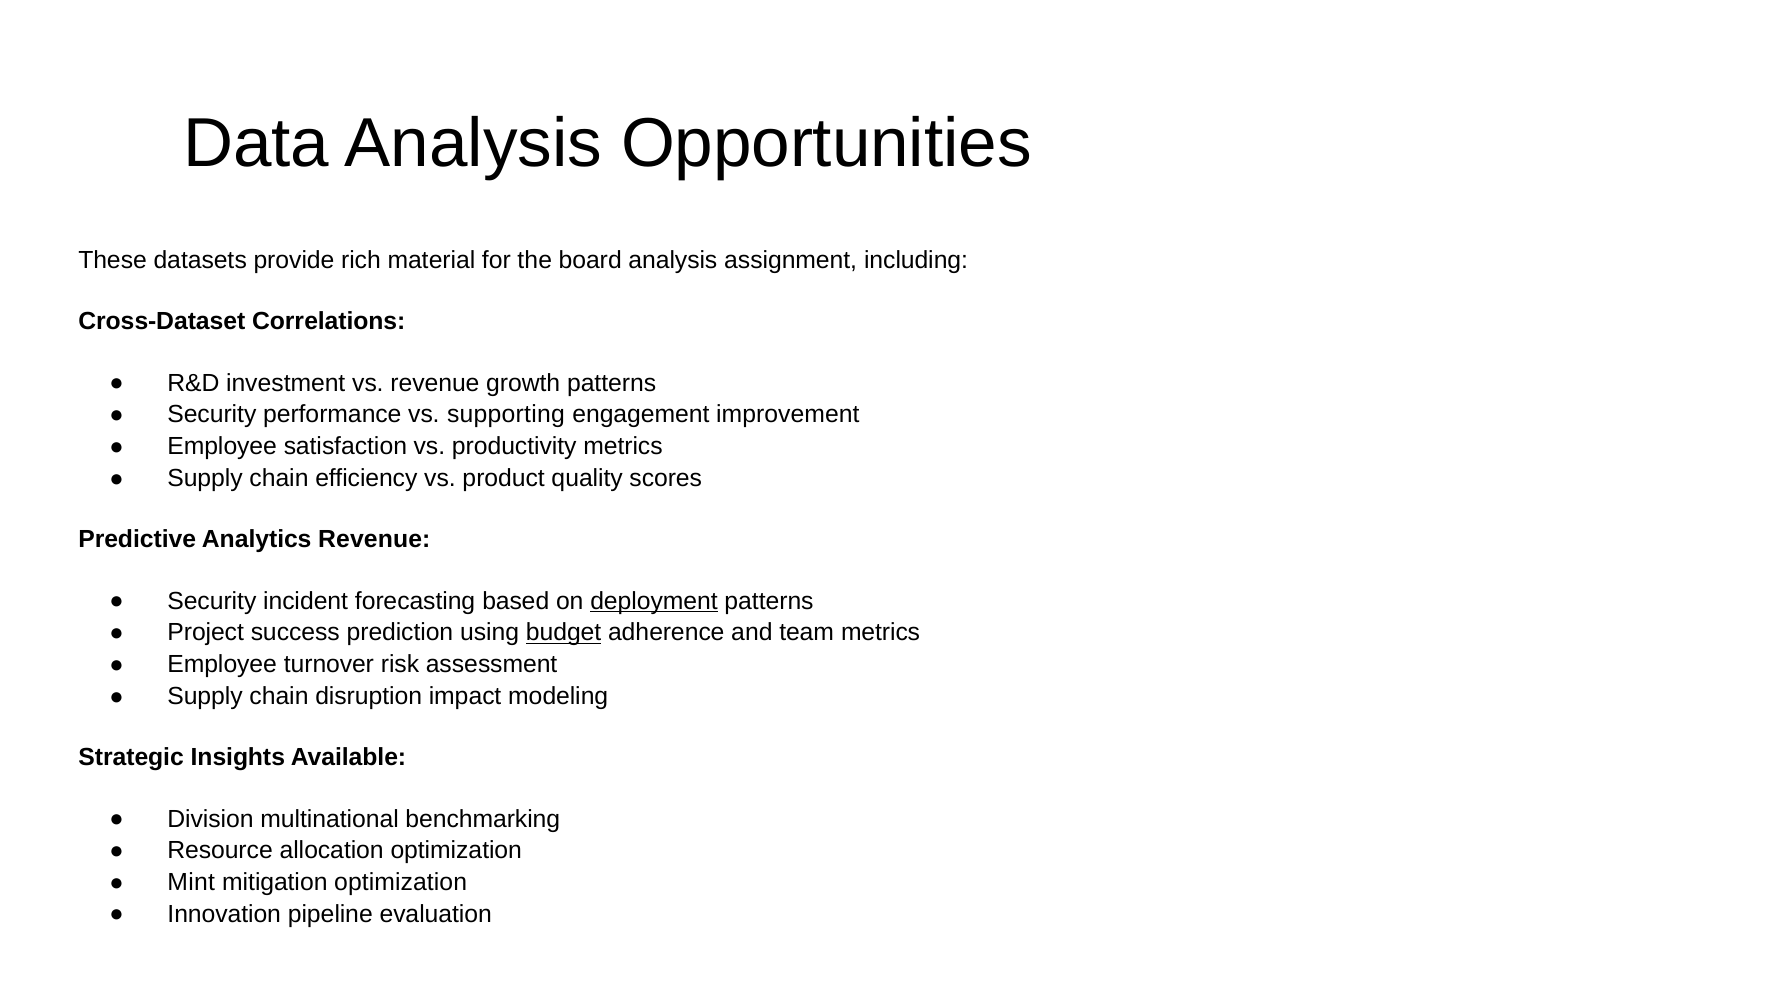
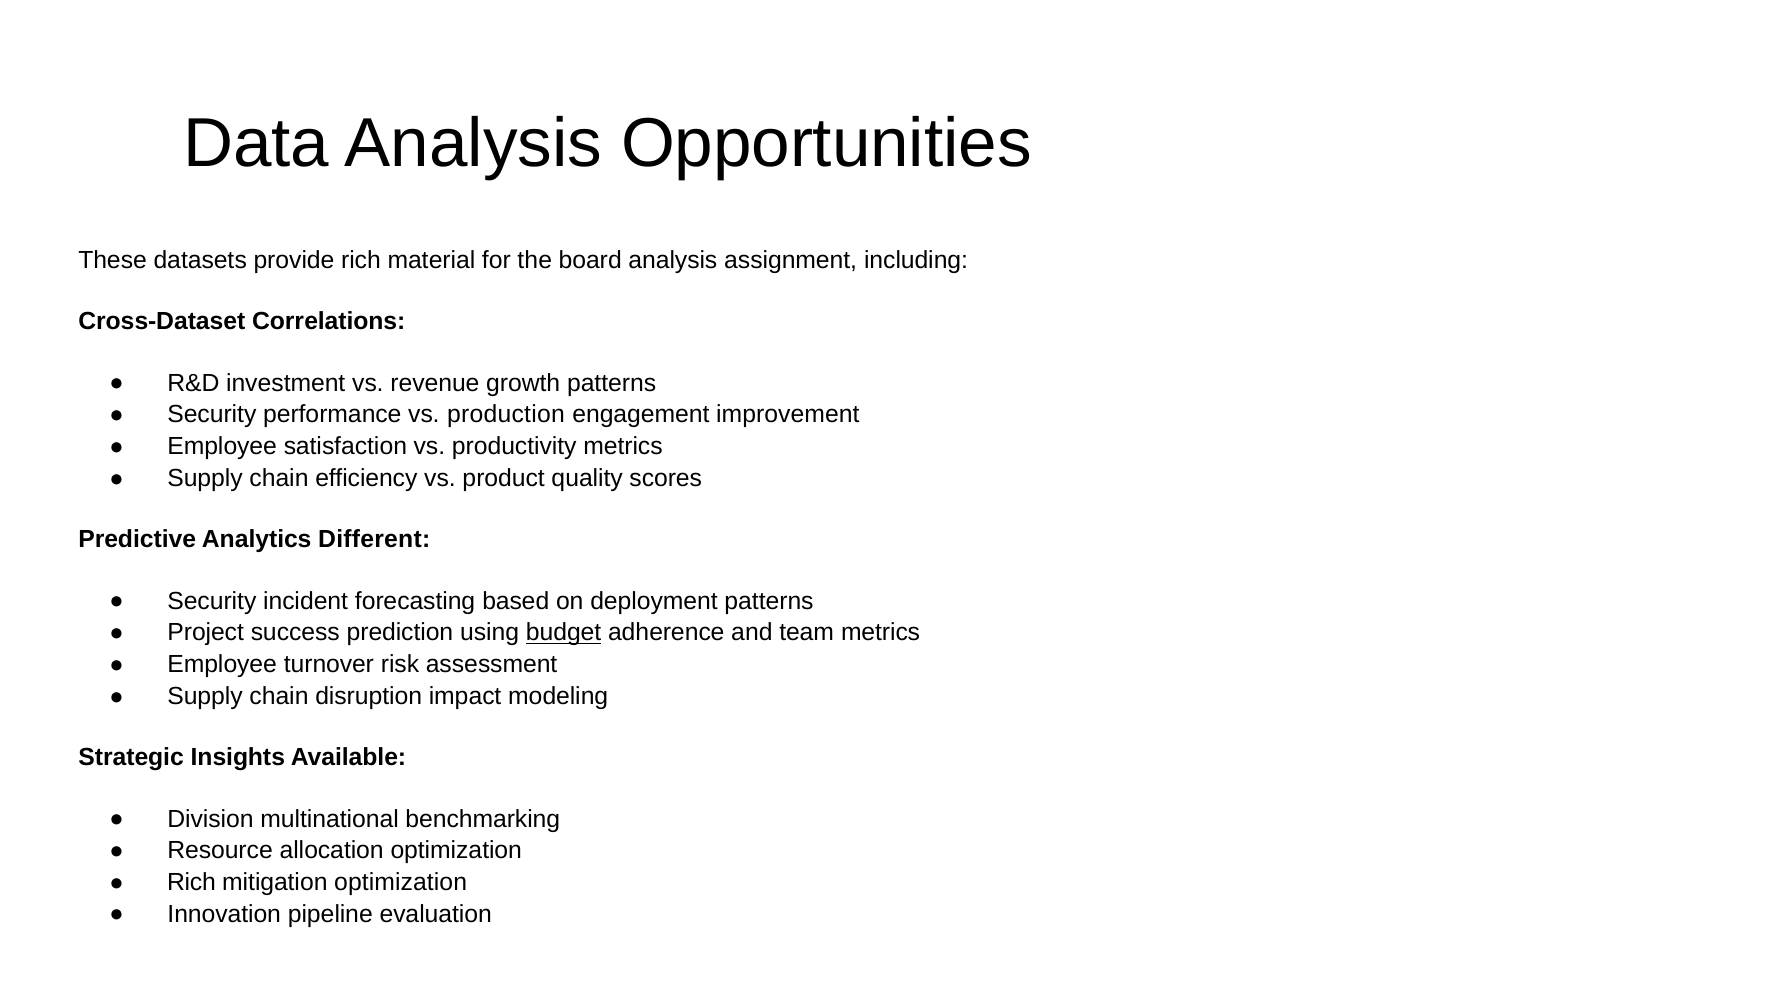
supporting: supporting -> production
Analytics Revenue: Revenue -> Different
deployment underline: present -> none
Mint at (191, 883): Mint -> Rich
